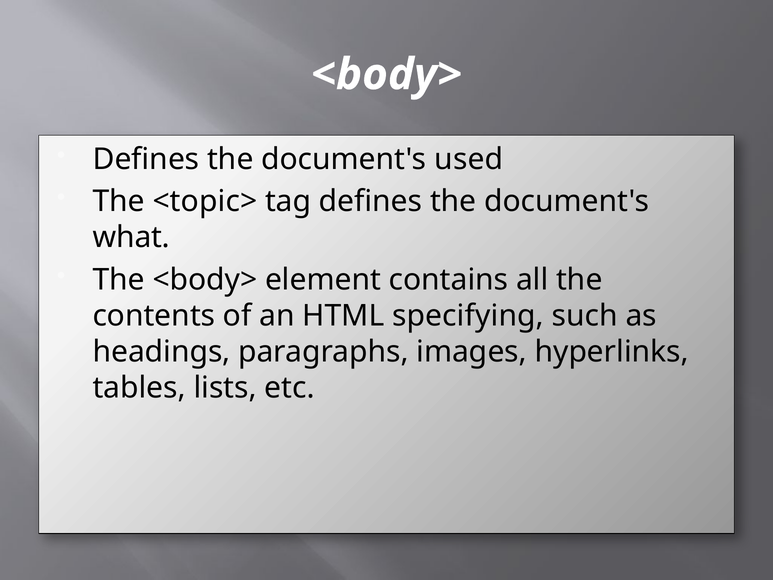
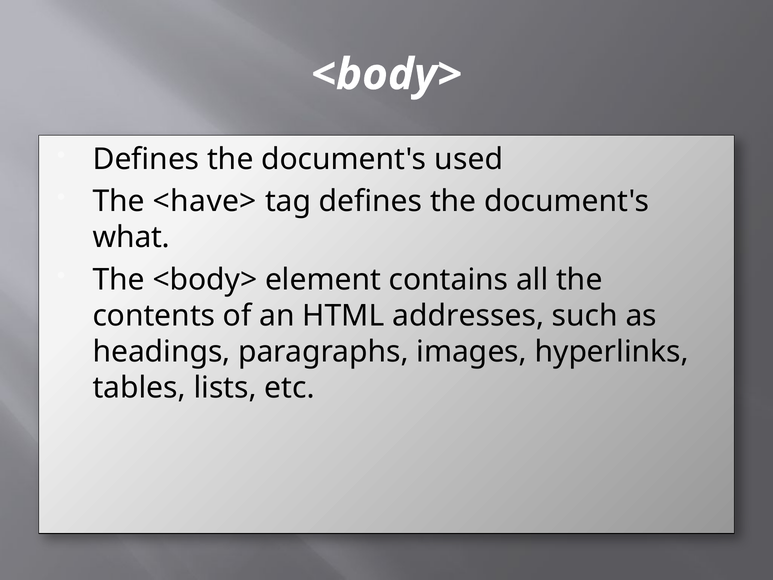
<topic>: <topic> -> <have>
specifying: specifying -> addresses
